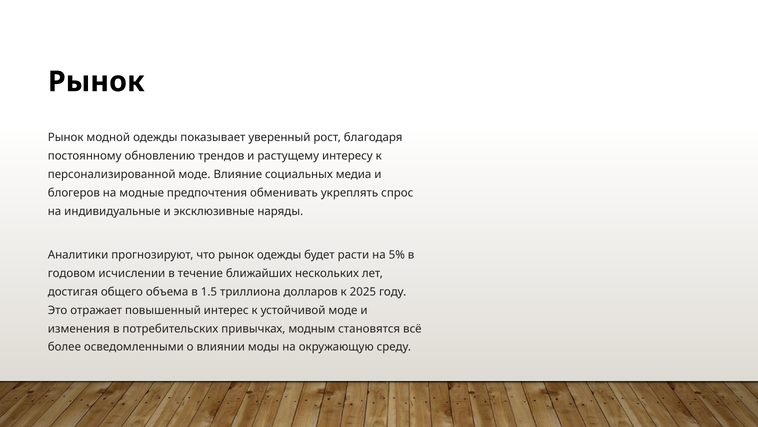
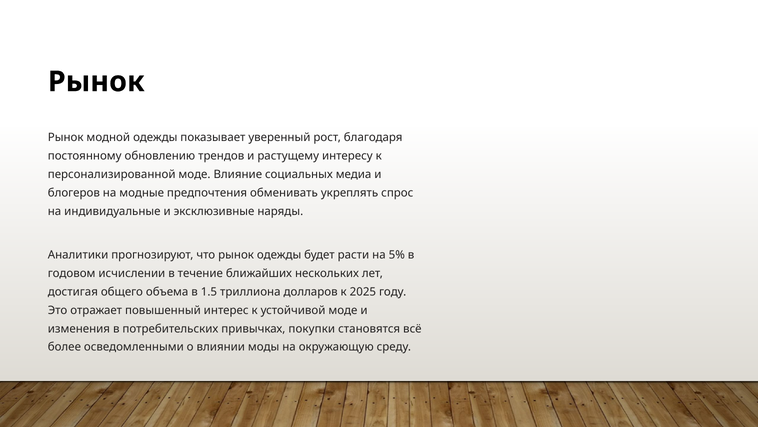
модным: модным -> покупки
